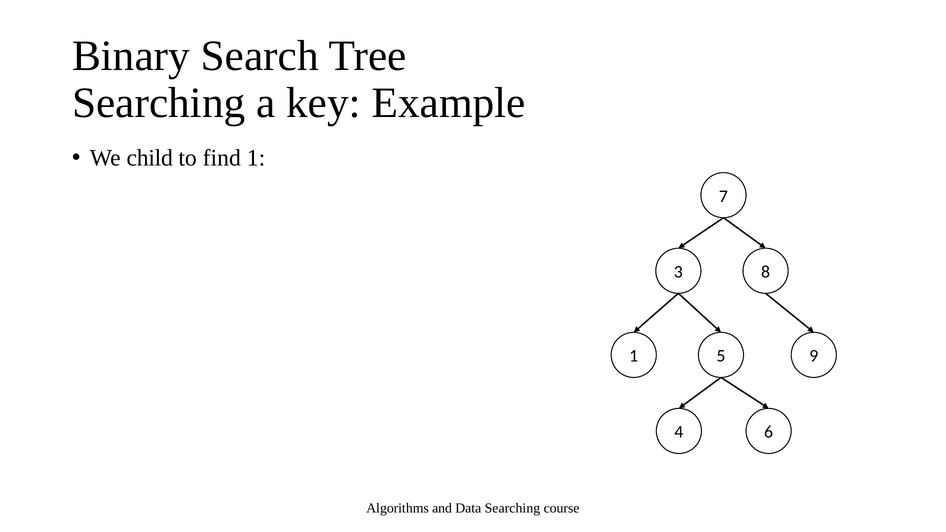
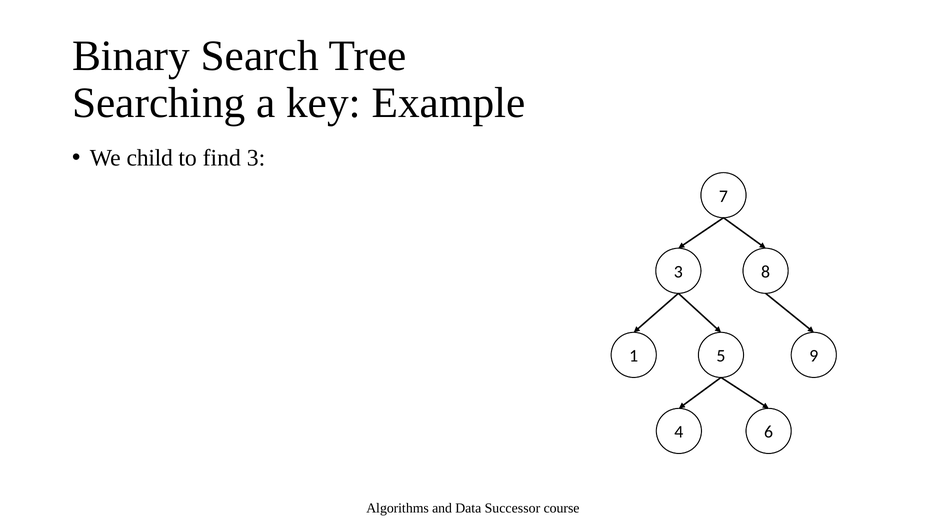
find 1: 1 -> 3
Data Searching: Searching -> Successor
